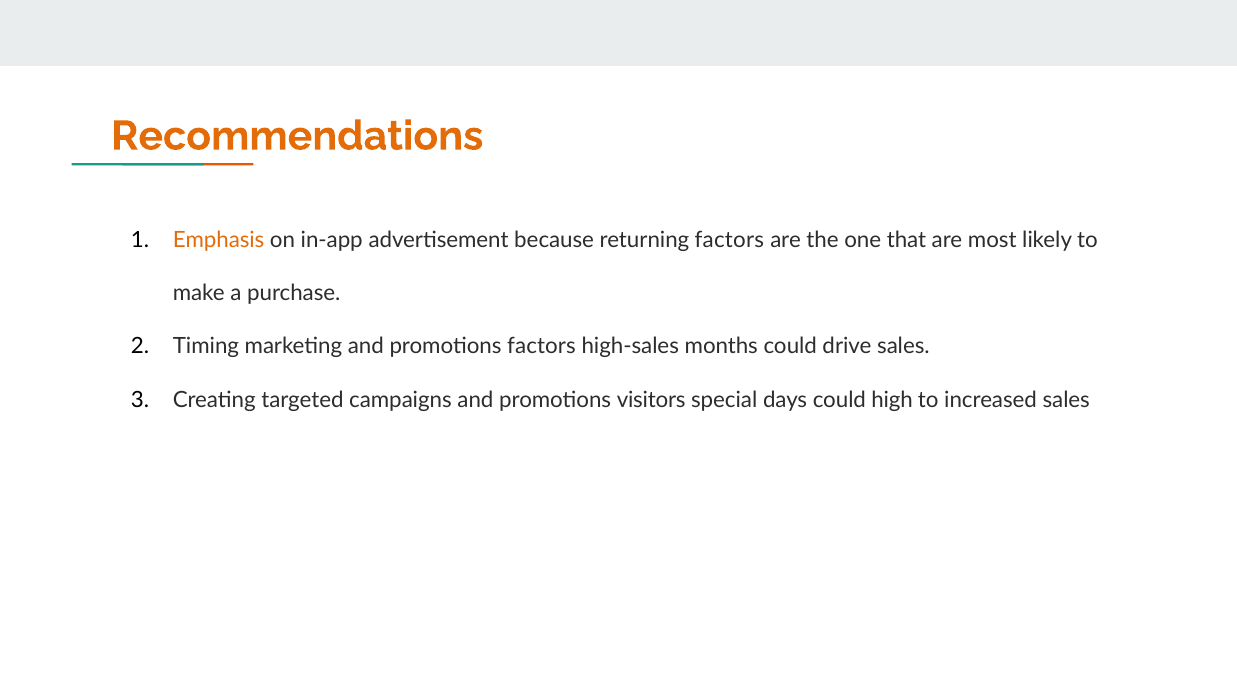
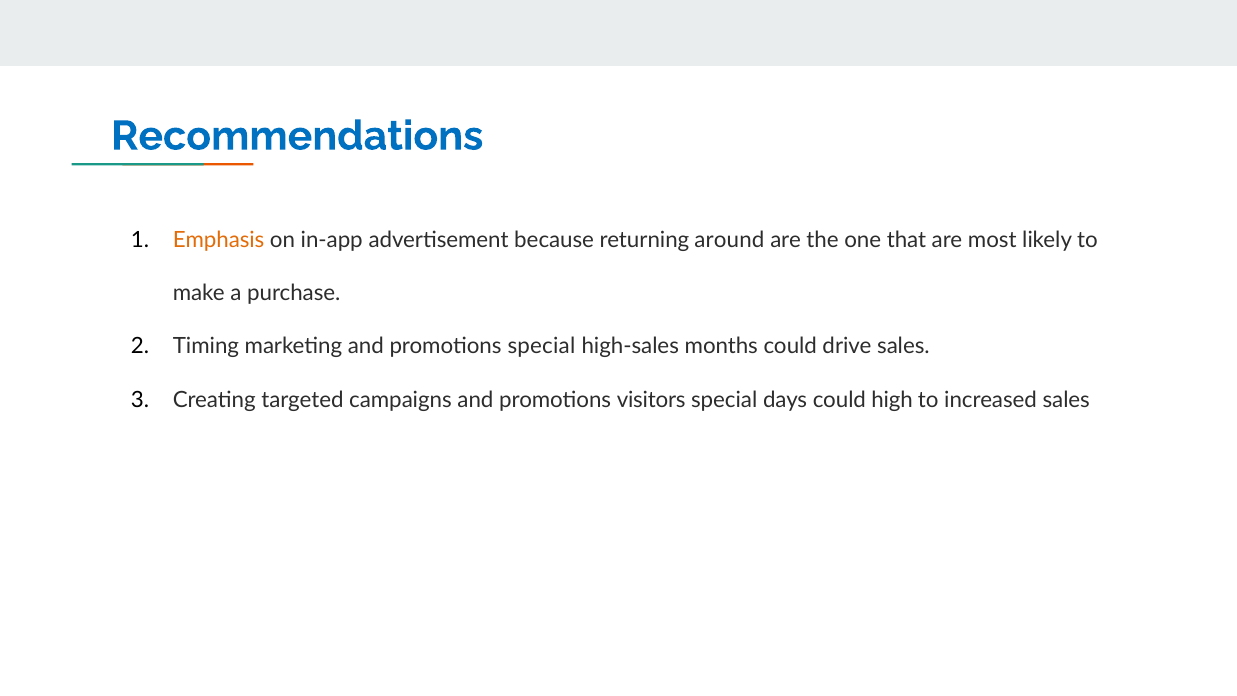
Recommendations colour: orange -> blue
returning factors: factors -> around
promotions factors: factors -> special
